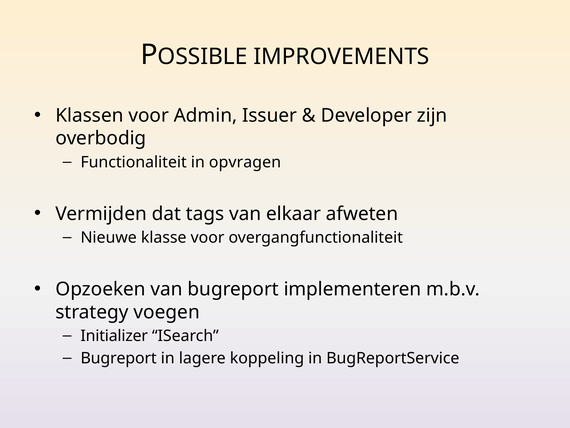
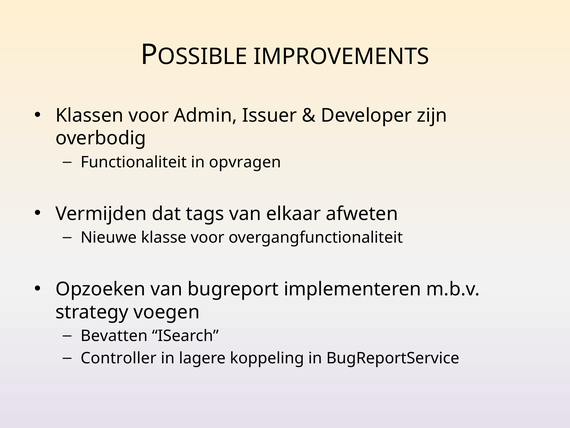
Initializer: Initializer -> Bevatten
Bugreport at (119, 358): Bugreport -> Controller
